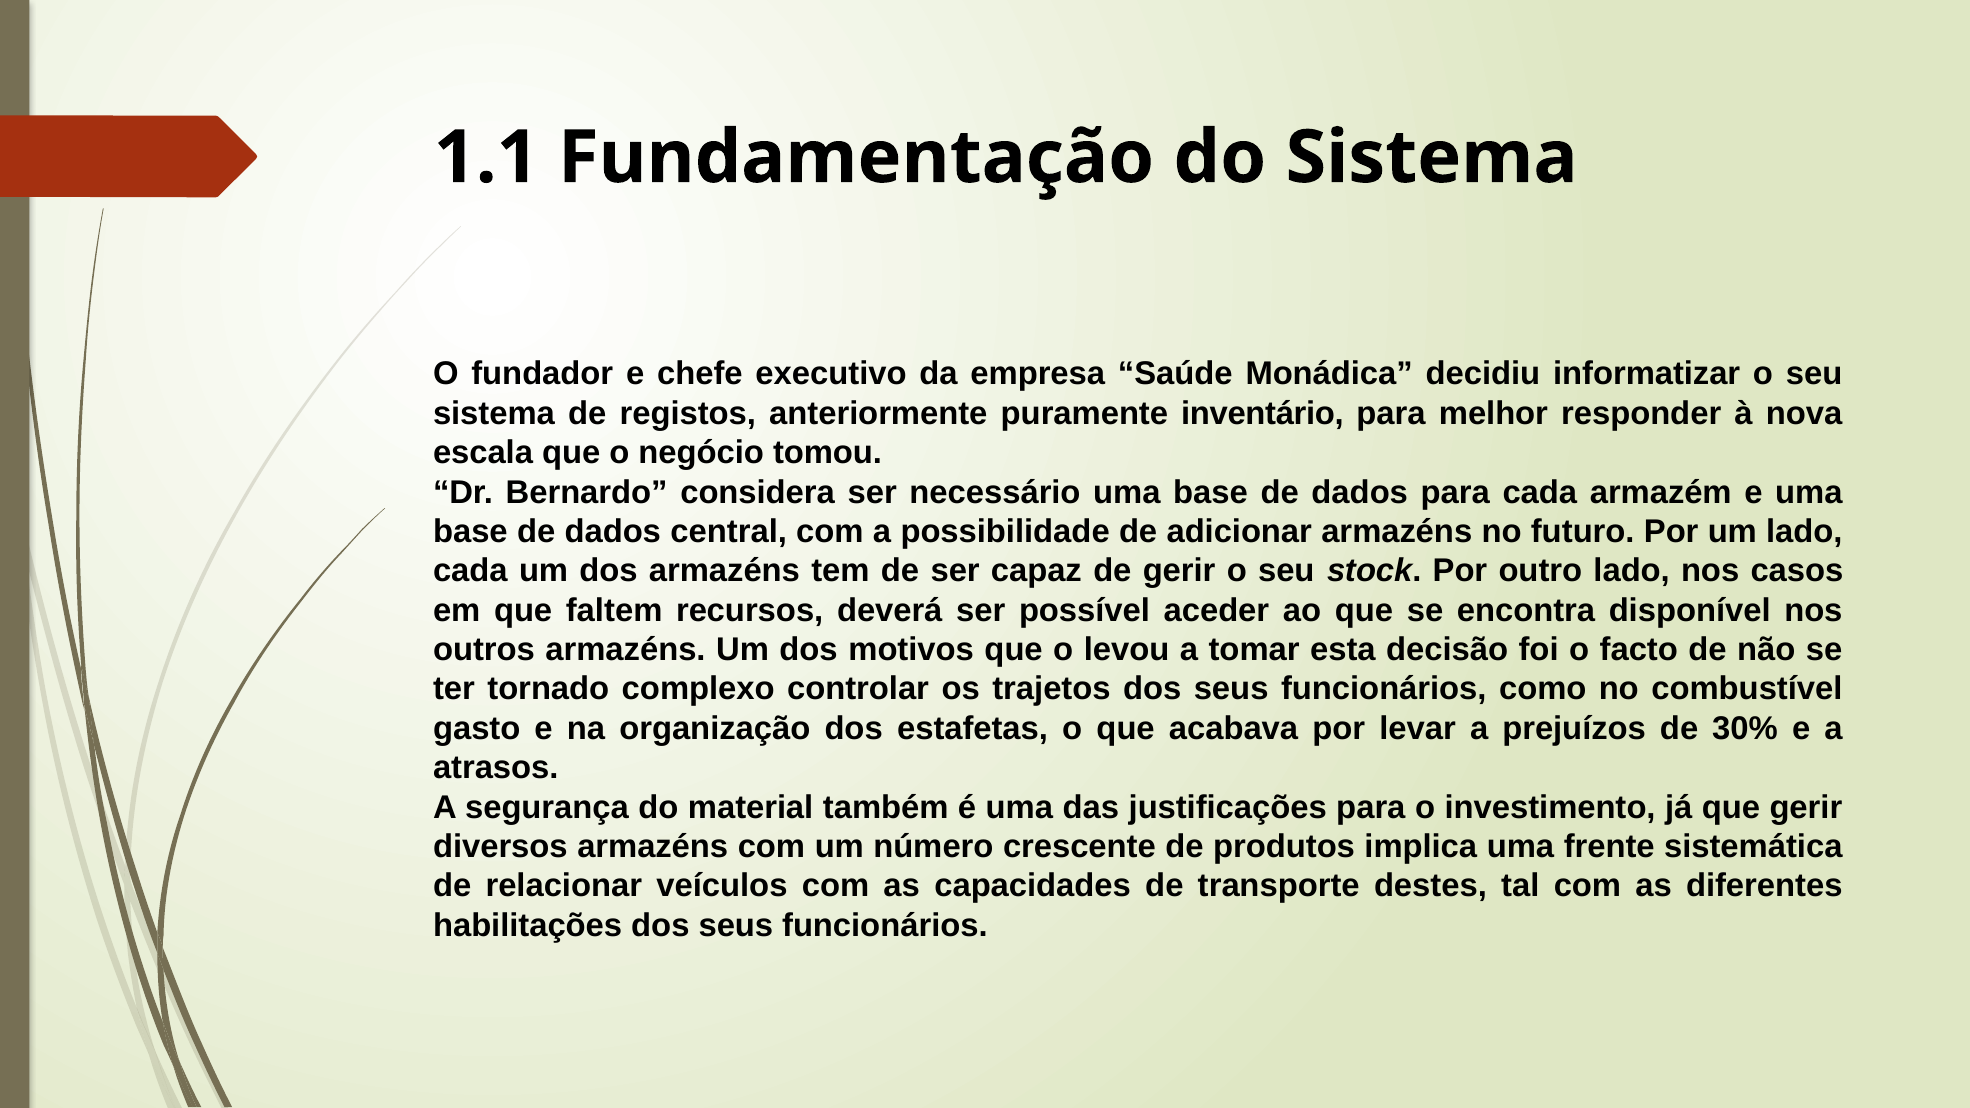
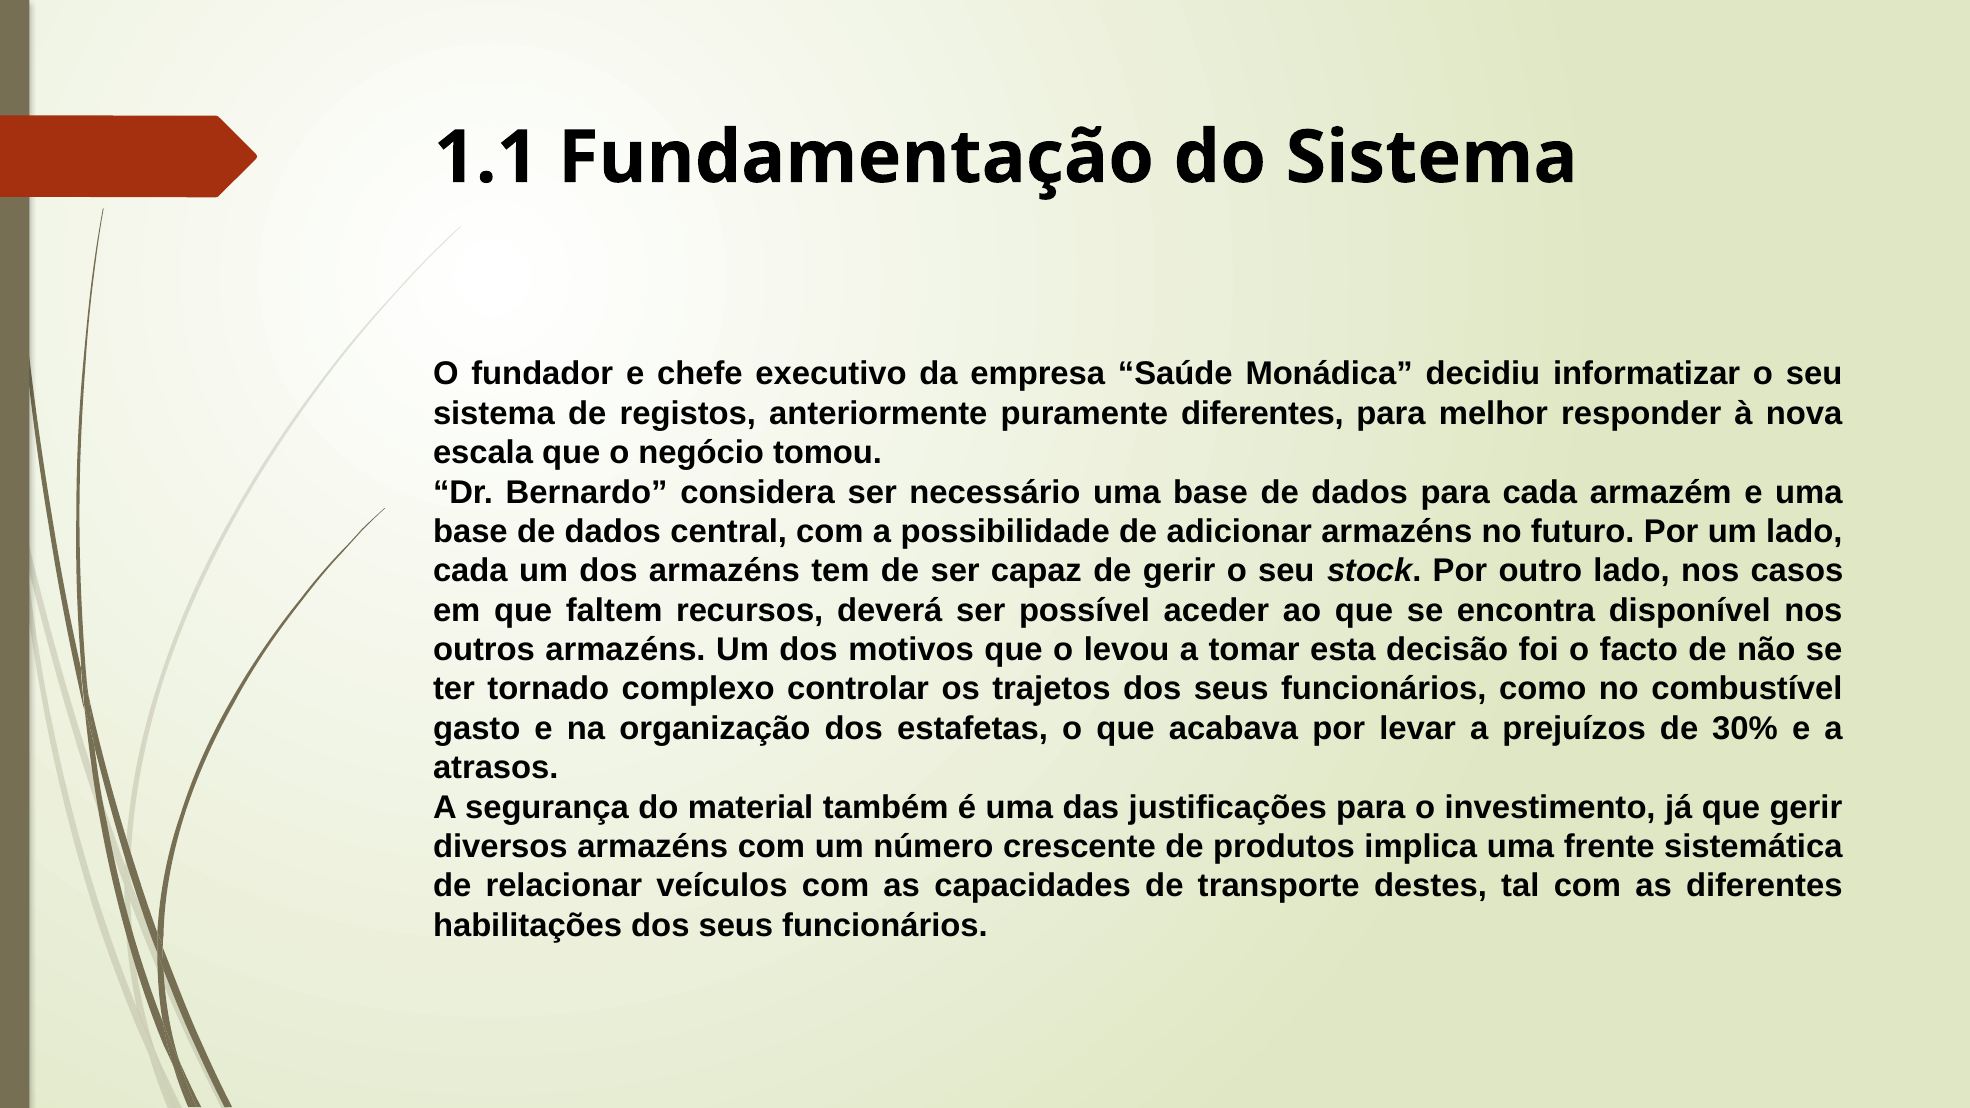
puramente inventário: inventário -> diferentes
